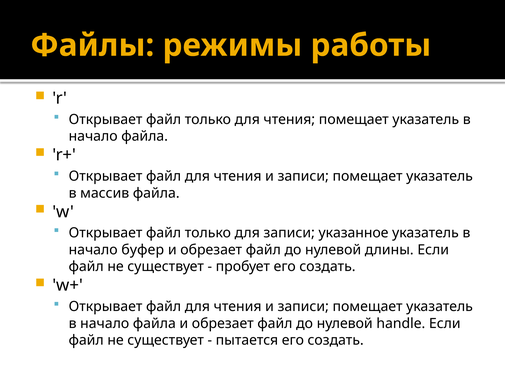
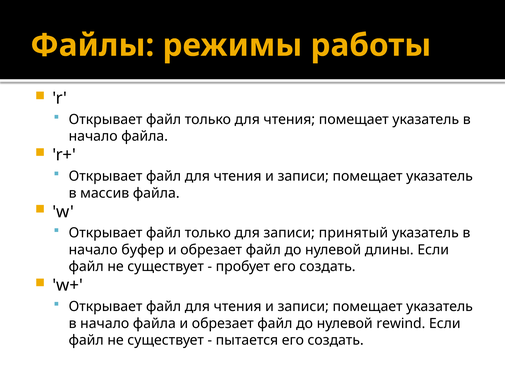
указанное: указанное -> принятый
handle: handle -> rewind
